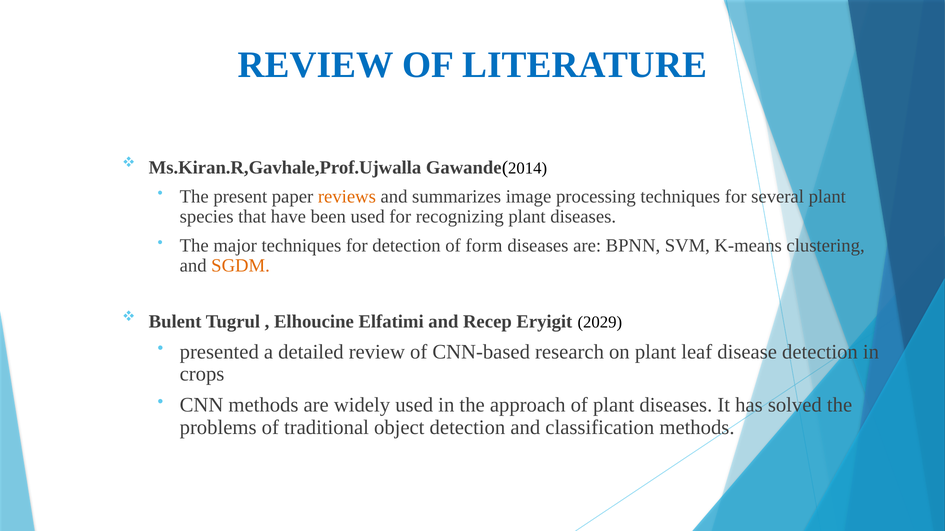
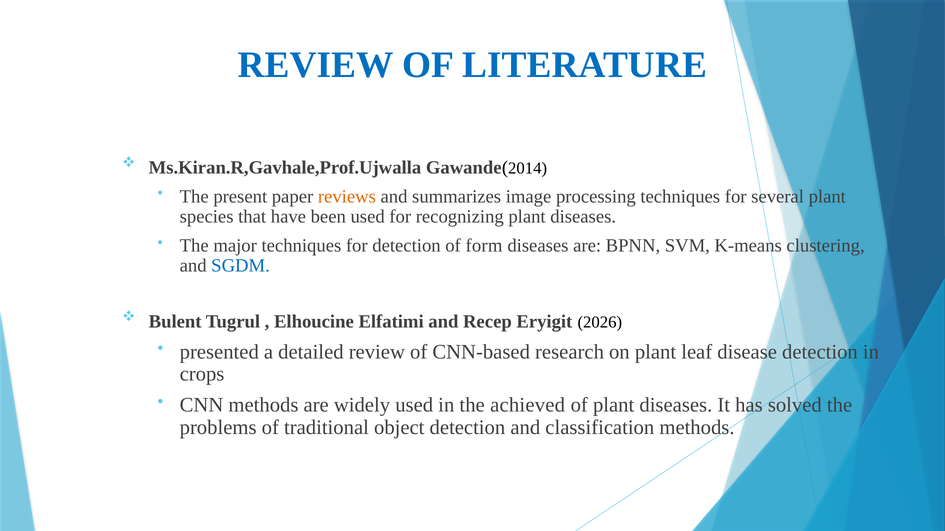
SGDM colour: orange -> blue
2029: 2029 -> 2026
approach: approach -> achieved
